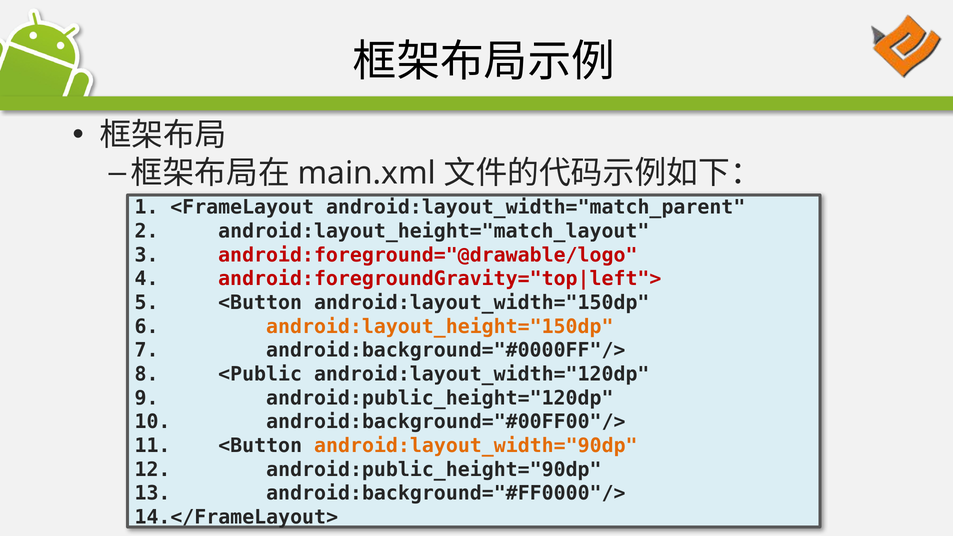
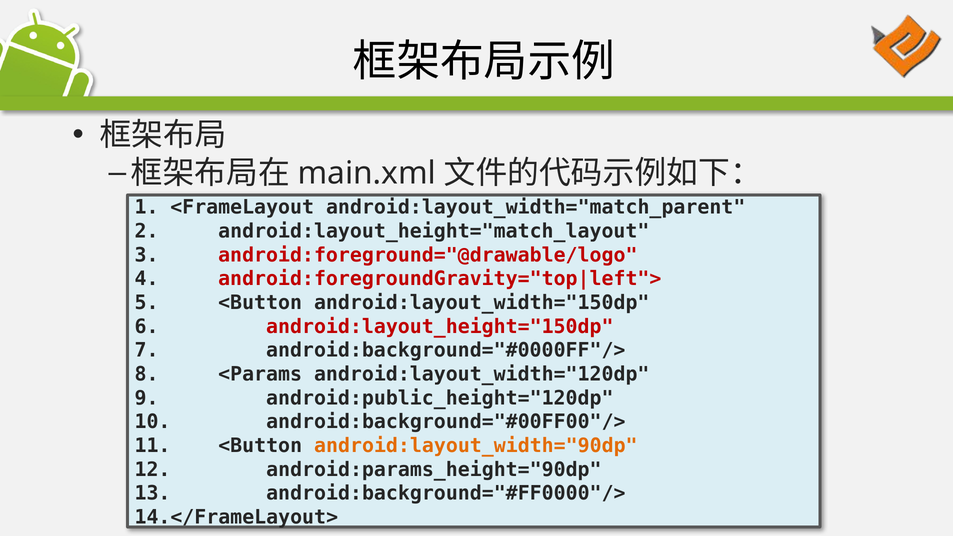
android:layout_height="150dp colour: orange -> red
<Public: <Public -> <Params
android:public_height="90dp: android:public_height="90dp -> android:params_height="90dp
